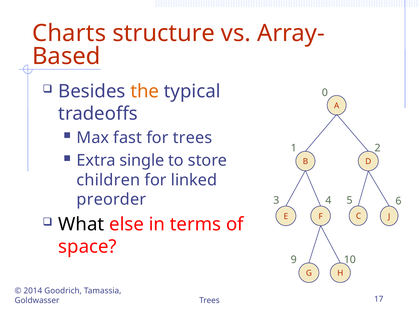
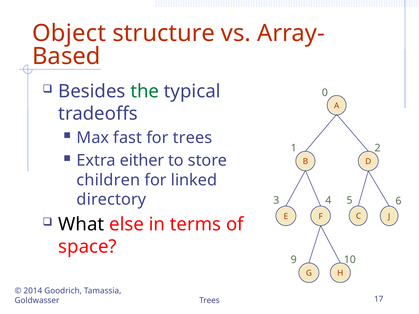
Charts: Charts -> Object
the colour: orange -> green
single: single -> either
preorder: preorder -> directory
